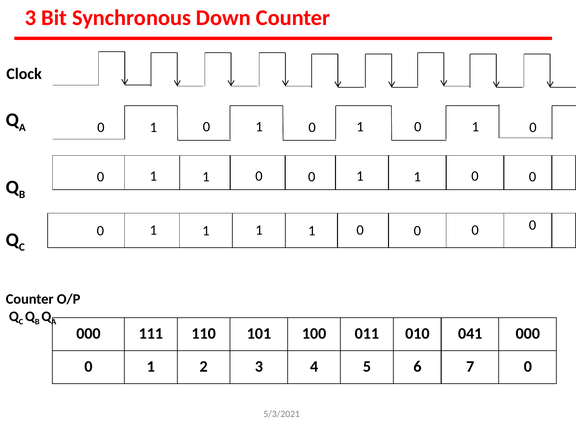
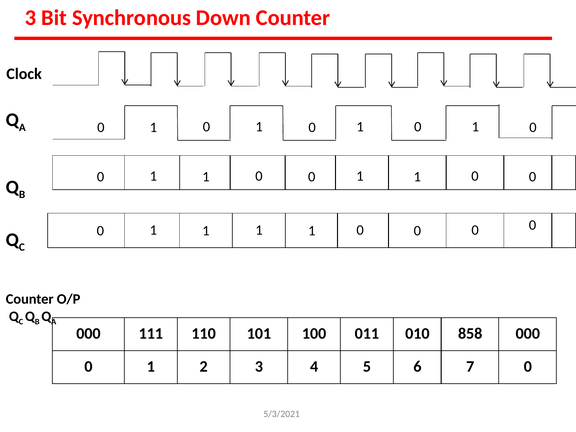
041: 041 -> 858
